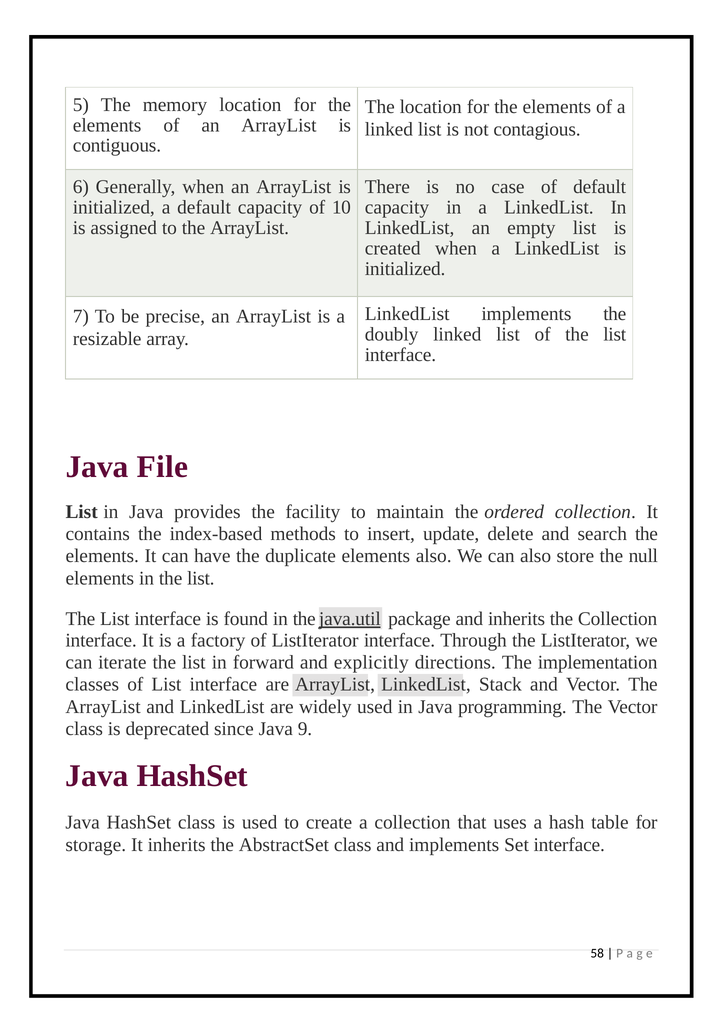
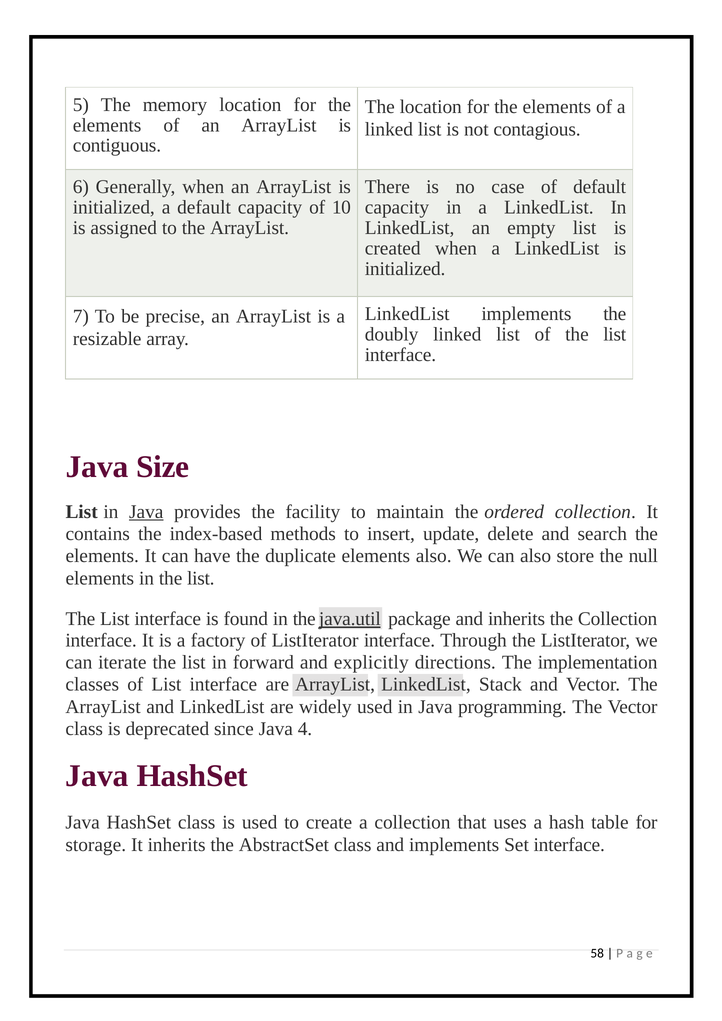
File: File -> Size
Java at (146, 512) underline: none -> present
9: 9 -> 4
